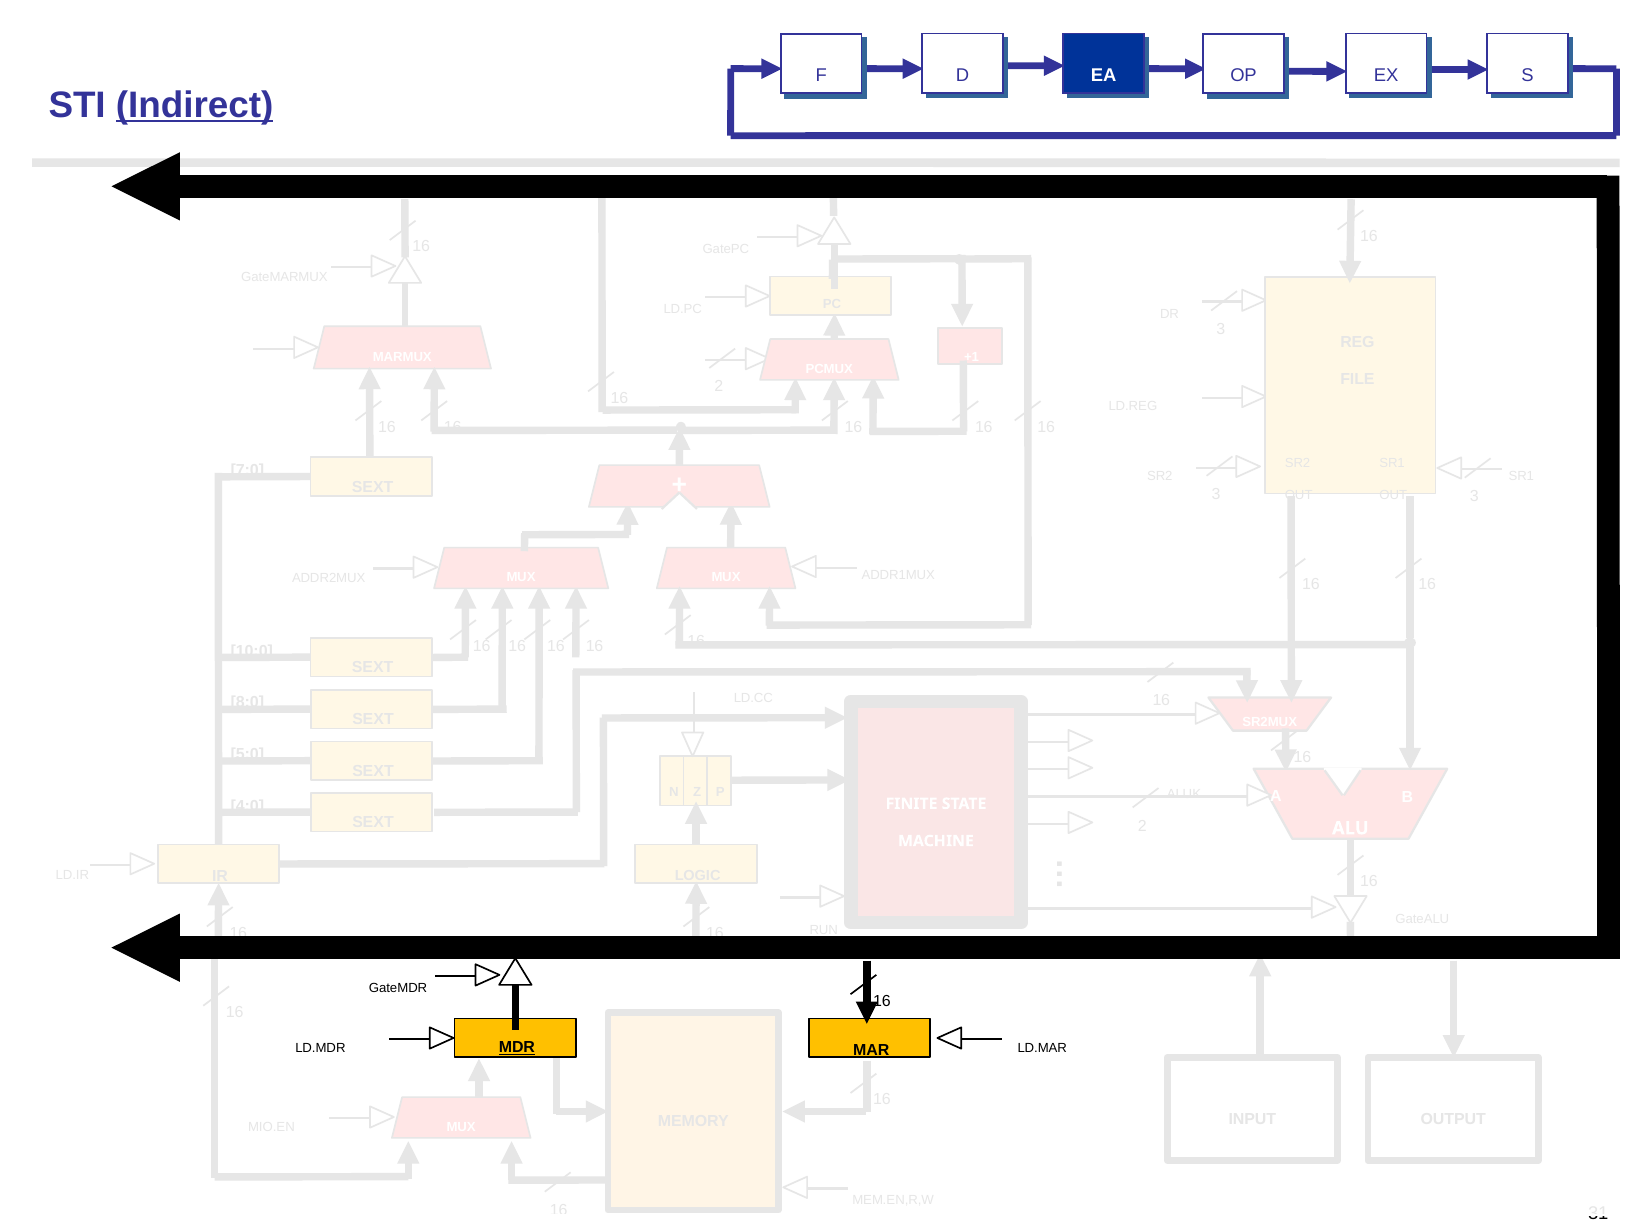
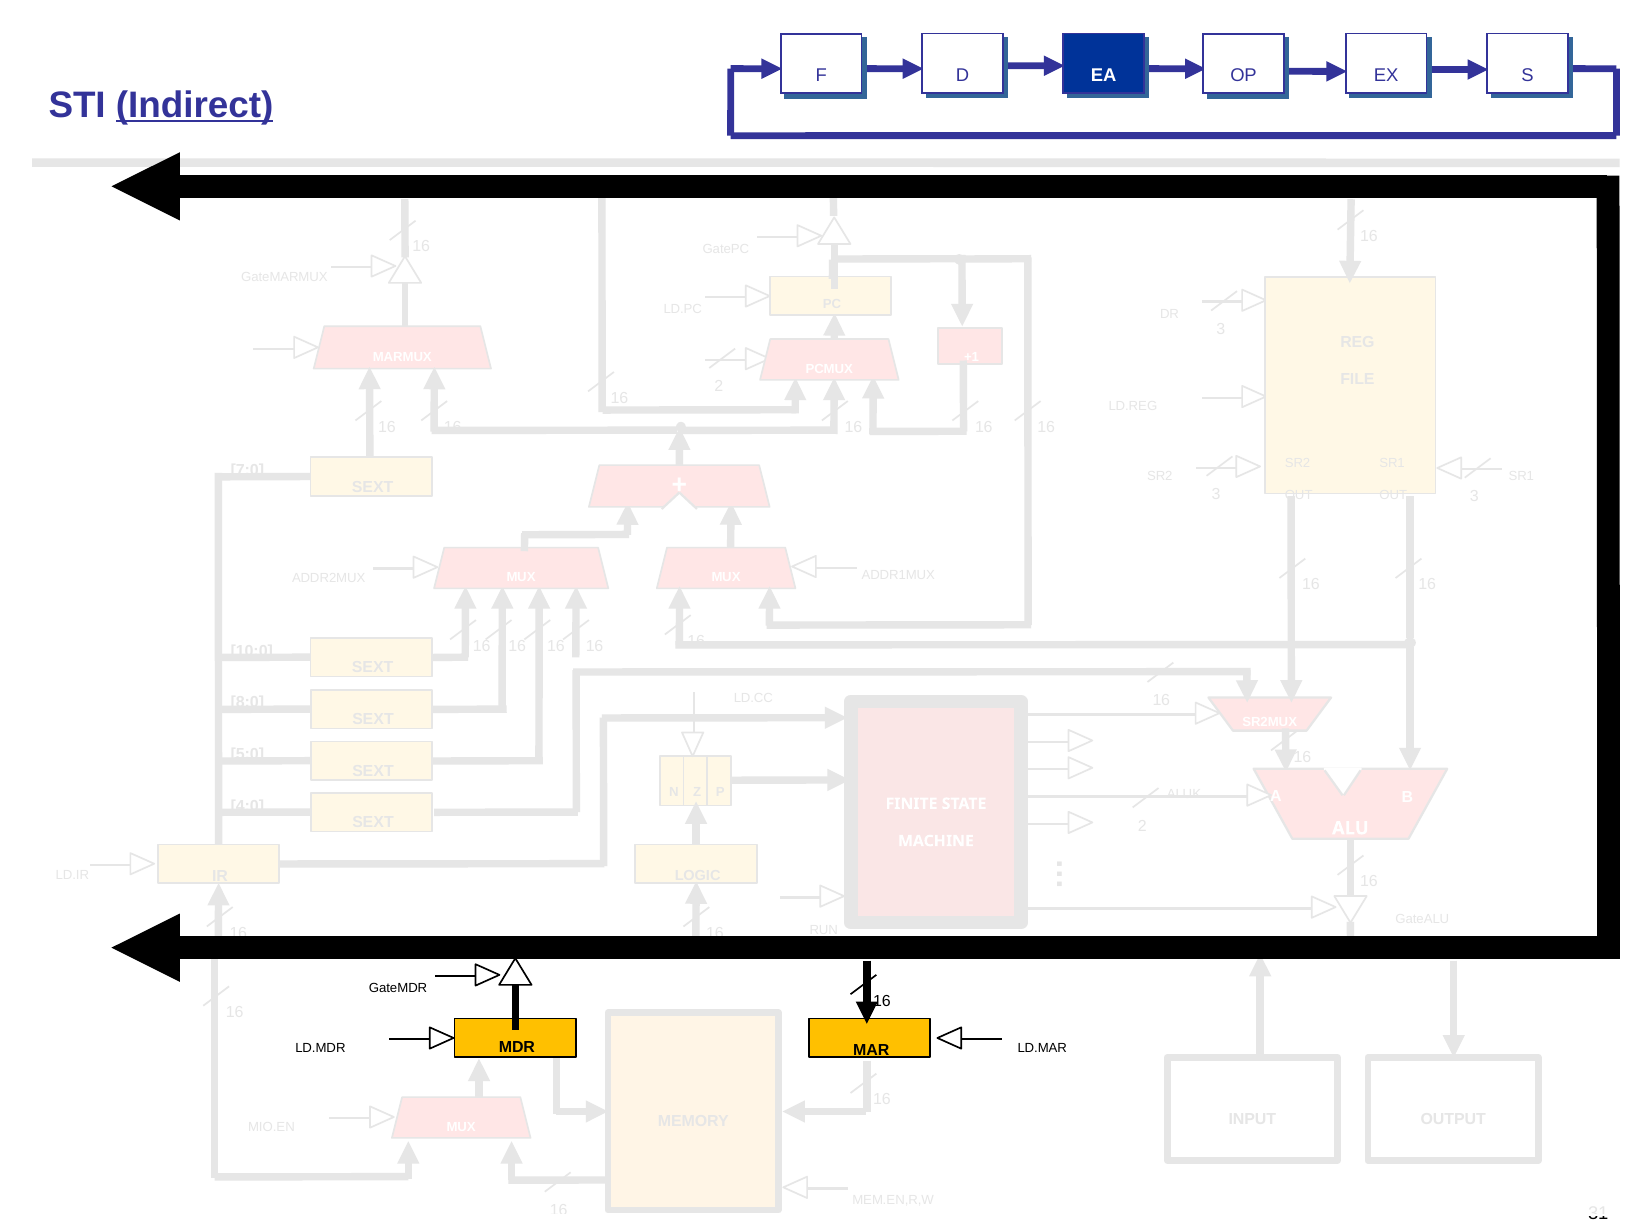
MDR underline: present -> none
